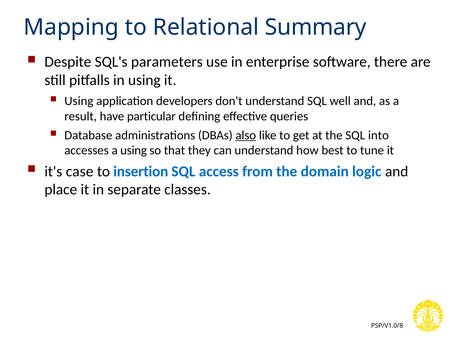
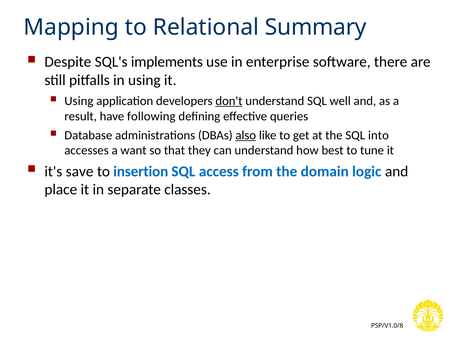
parameters: parameters -> implements
don't underline: none -> present
particular: particular -> following
a using: using -> want
case: case -> save
